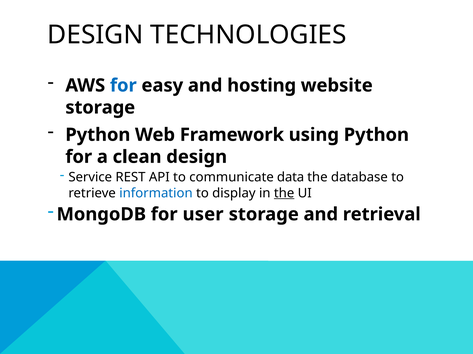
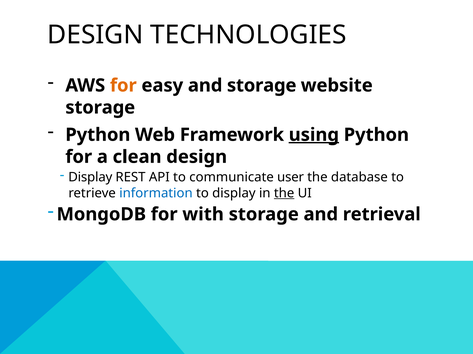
for at (123, 86) colour: blue -> orange
and hosting: hosting -> storage
using underline: none -> present
Service at (90, 178): Service -> Display
data: data -> user
user: user -> with
